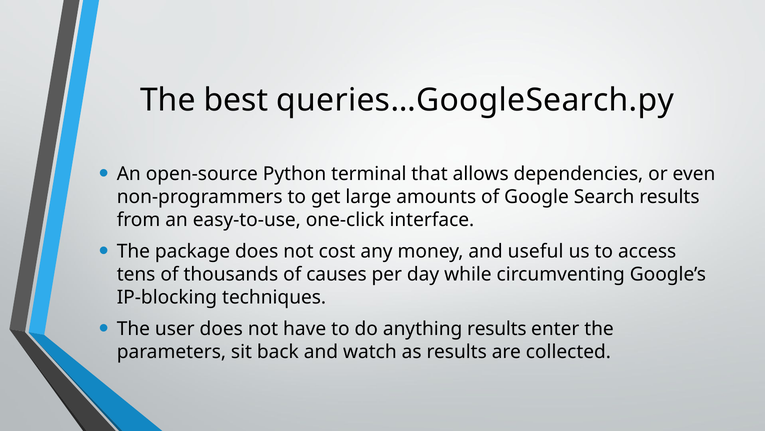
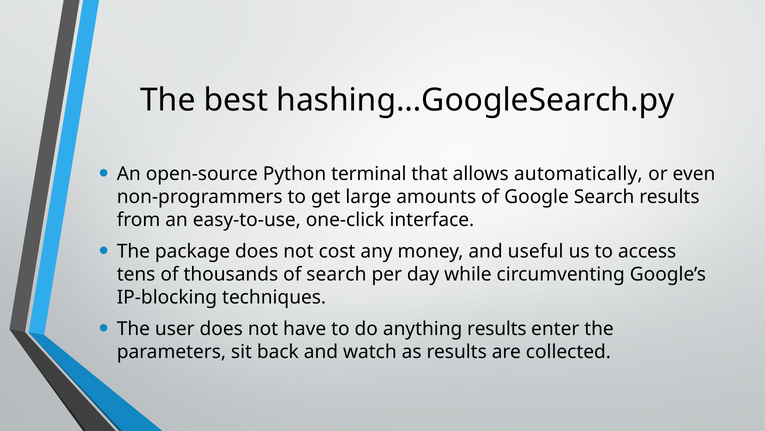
queries…GoogleSearch.py: queries…GoogleSearch.py -> hashing…GoogleSearch.py
dependencies: dependencies -> automatically
of causes: causes -> search
